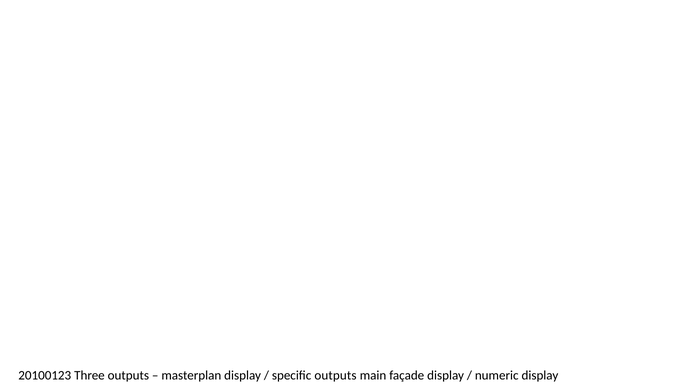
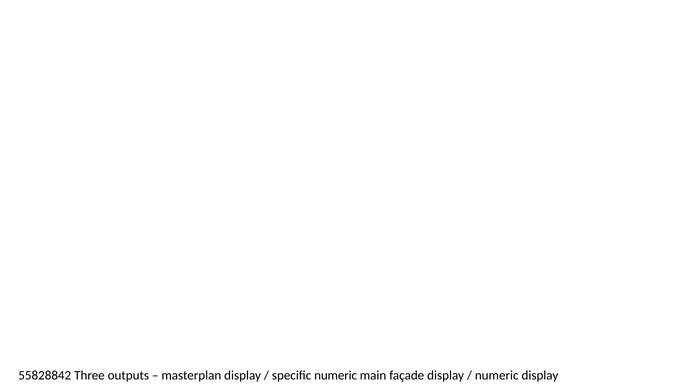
20100123: 20100123 -> 55828842
specific outputs: outputs -> numeric
